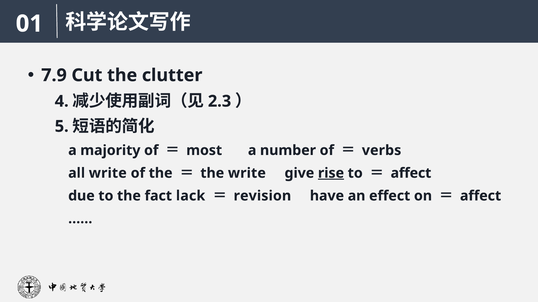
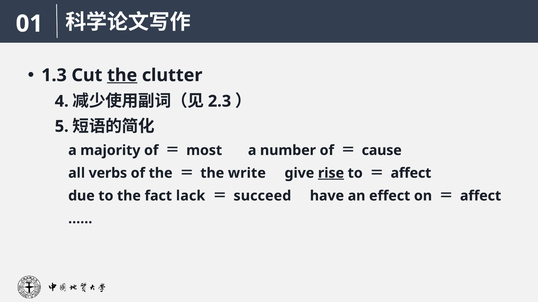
7.9: 7.9 -> 1.3
the at (122, 75) underline: none -> present
verbs: verbs -> cause
all write: write -> verbs
revision: revision -> succeed
